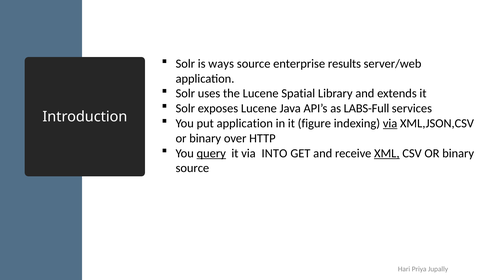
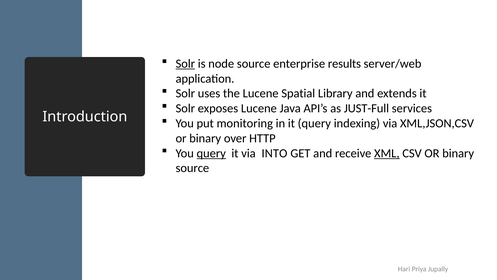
Solr at (185, 64) underline: none -> present
ways: ways -> node
LABS-Full: LABS-Full -> JUST-Full
put application: application -> monitoring
it figure: figure -> query
via at (390, 123) underline: present -> none
